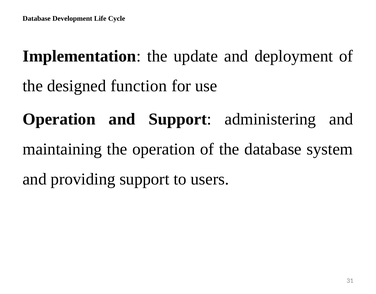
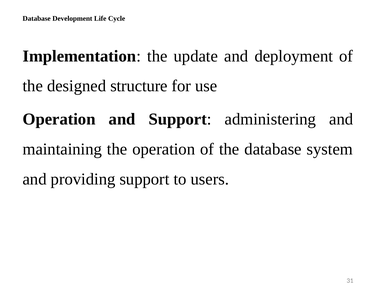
function: function -> structure
